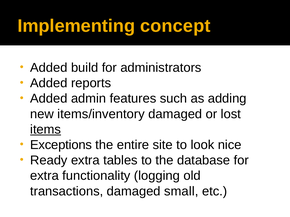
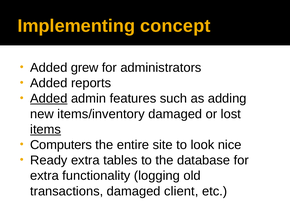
build: build -> grew
Added at (49, 99) underline: none -> present
Exceptions: Exceptions -> Computers
small: small -> client
